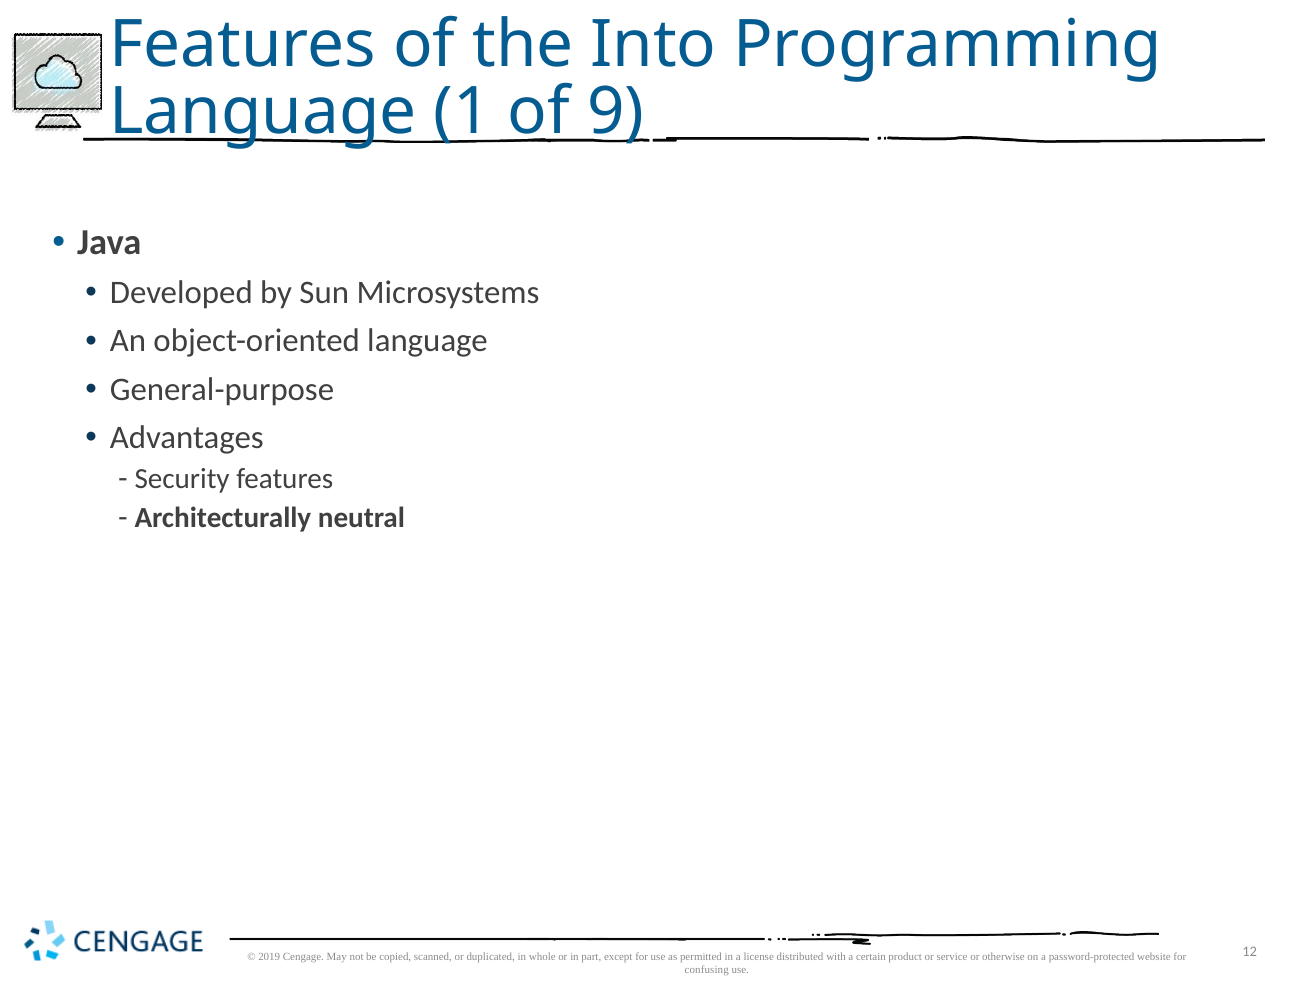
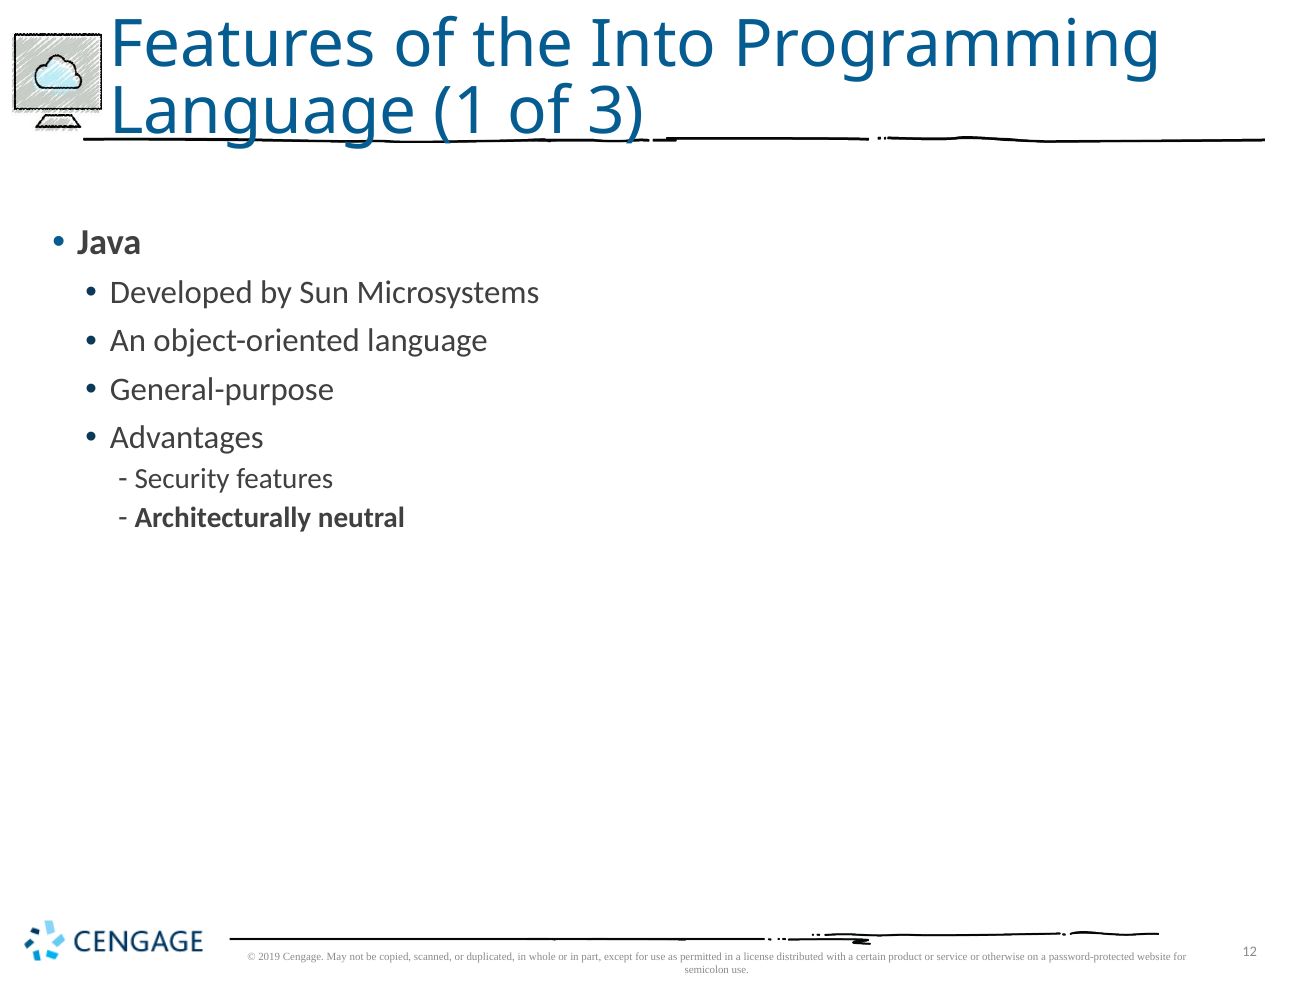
9: 9 -> 3
confusing: confusing -> semicolon
